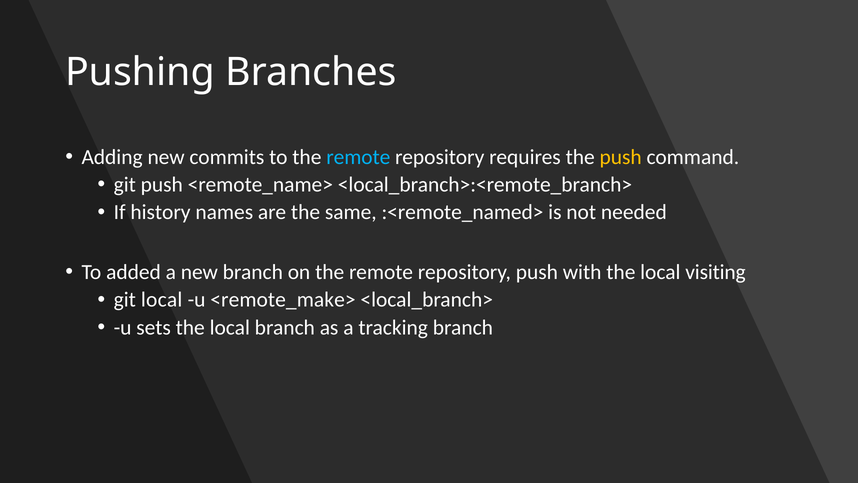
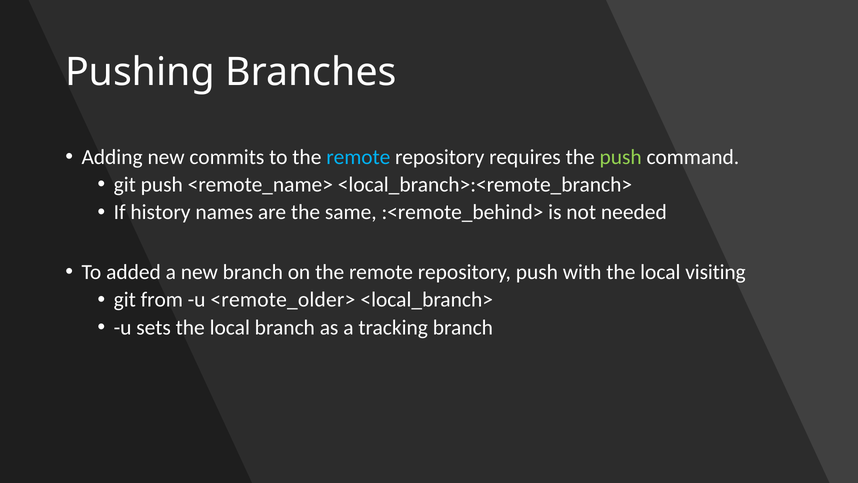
push at (621, 157) colour: yellow -> light green
:<remote_named>: :<remote_named> -> :<remote_behind>
git local: local -> from
<remote_make>: <remote_make> -> <remote_older>
